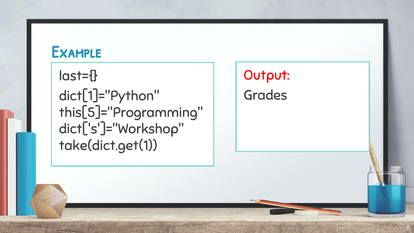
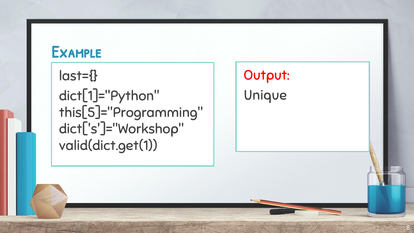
Grades: Grades -> Unique
take(dict.get(1: take(dict.get(1 -> valid(dict.get(1
